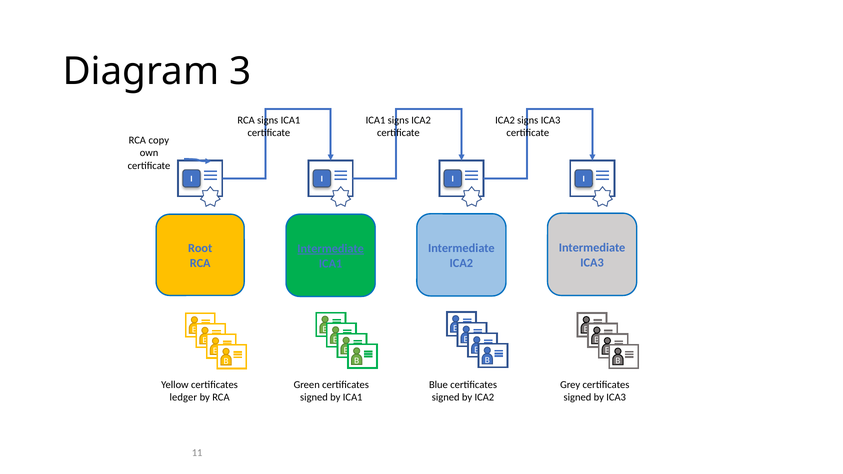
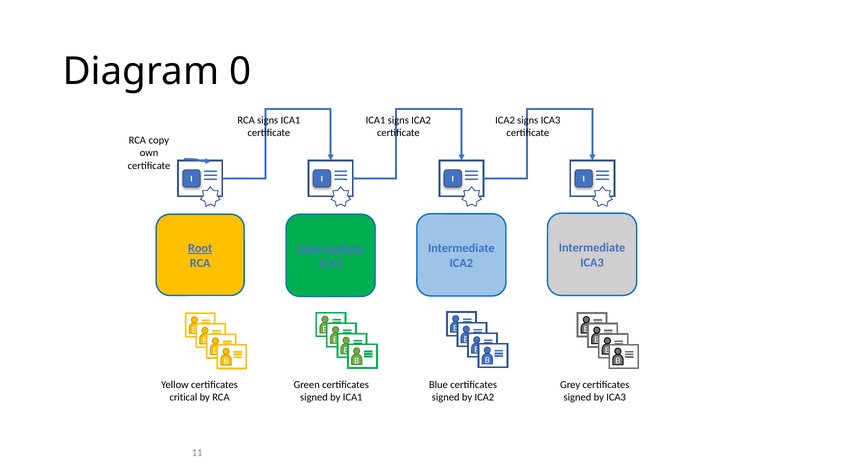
3: 3 -> 0
Root underline: none -> present
ledger: ledger -> critical
